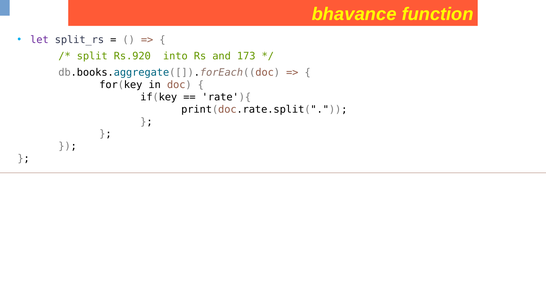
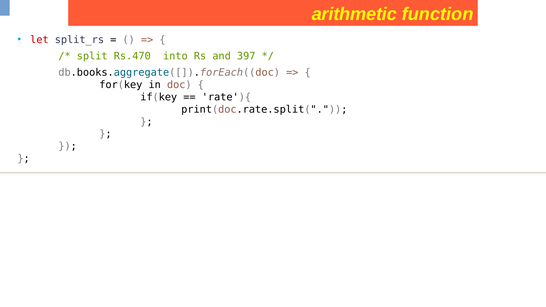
bhavance: bhavance -> arithmetic
let colour: purple -> red
Rs.920: Rs.920 -> Rs.470
173: 173 -> 397
